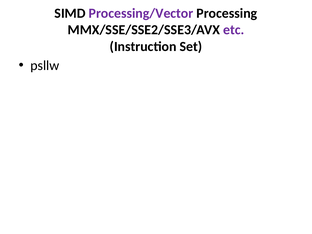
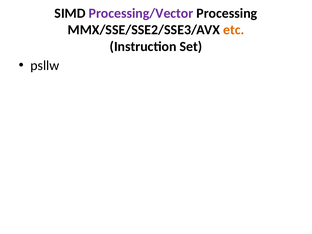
etc colour: purple -> orange
